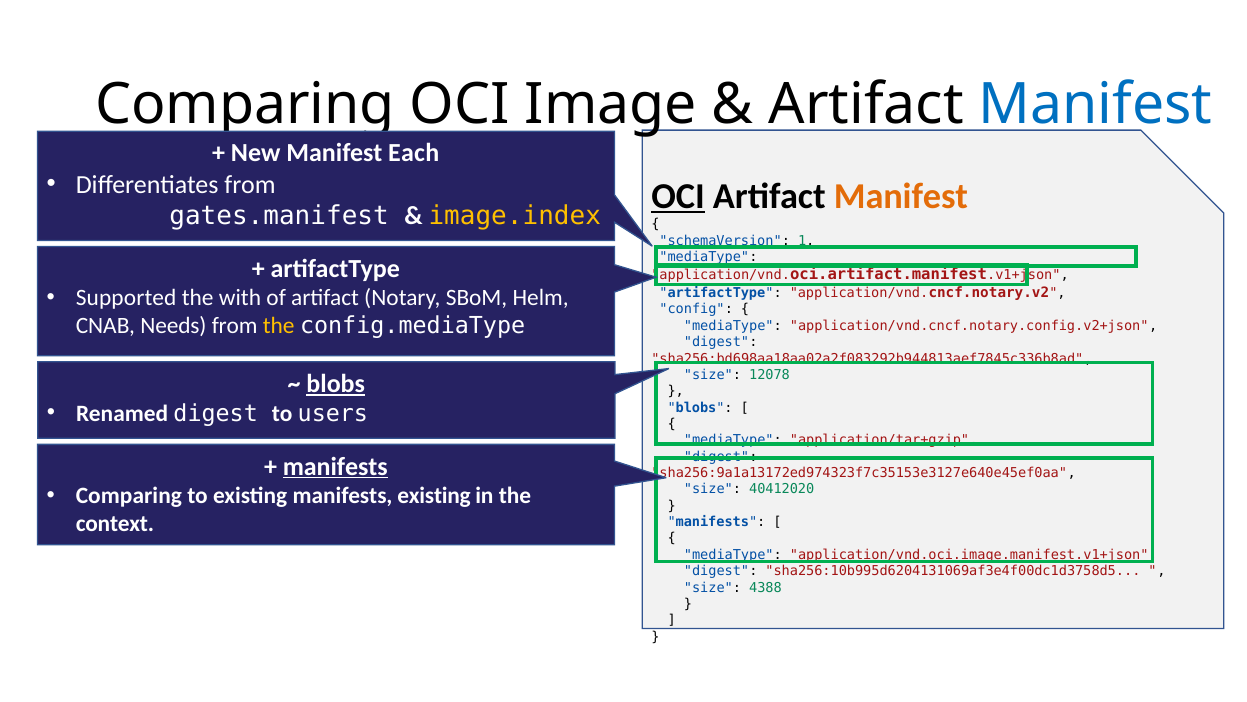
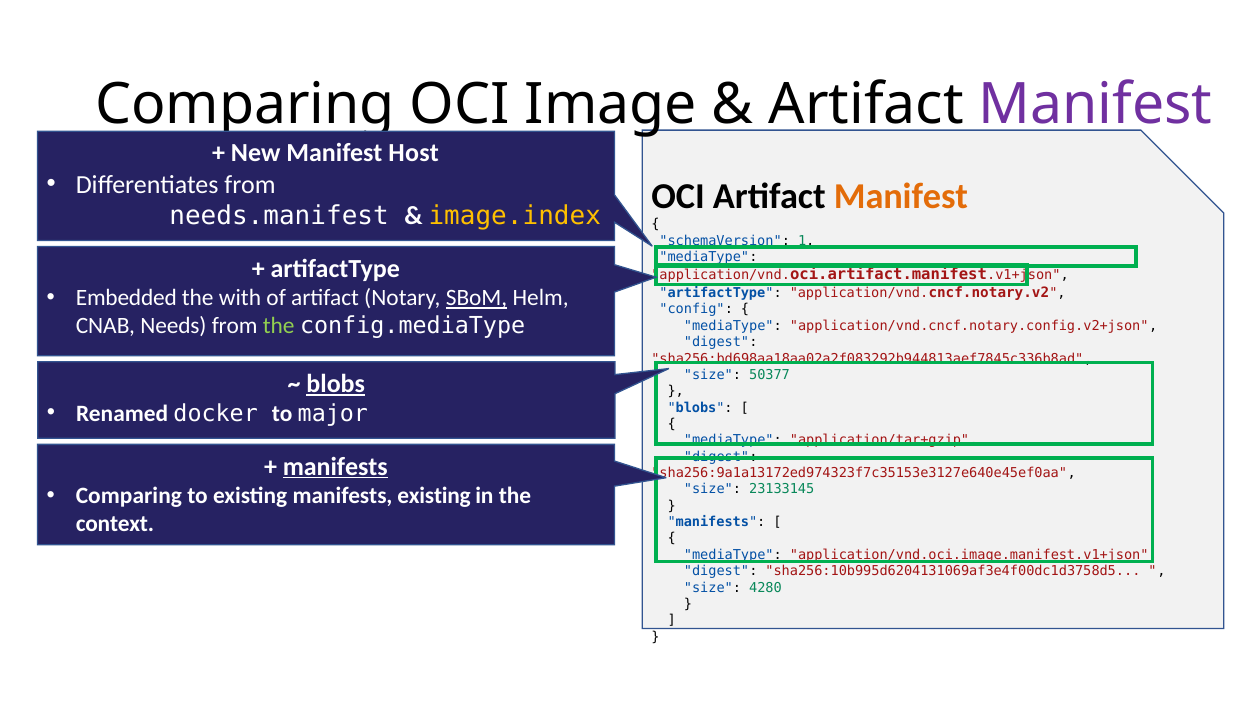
Manifest at (1096, 105) colour: blue -> purple
Each: Each -> Host
OCI at (678, 196) underline: present -> none
gates.manifest: gates.manifest -> needs.manifest
Supported: Supported -> Embedded
SBoM underline: none -> present
the at (279, 326) colour: yellow -> light green
12078: 12078 -> 50377
Renamed digest: digest -> docker
users: users -> major
40412020: 40412020 -> 23133145
4388: 4388 -> 4280
